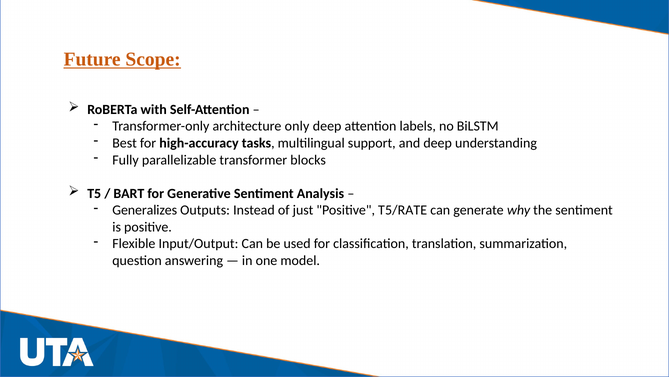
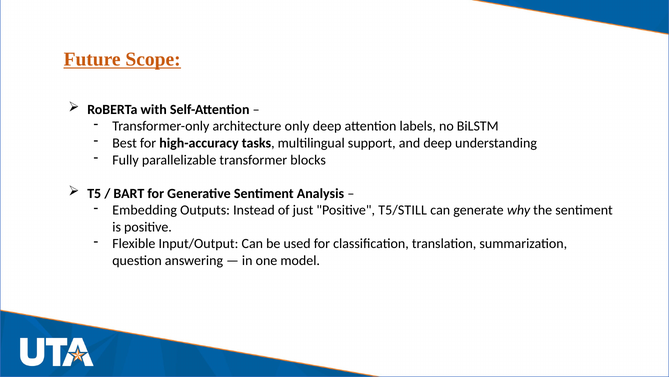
Generalizes: Generalizes -> Embedding
T5/RATE: T5/RATE -> T5/STILL
